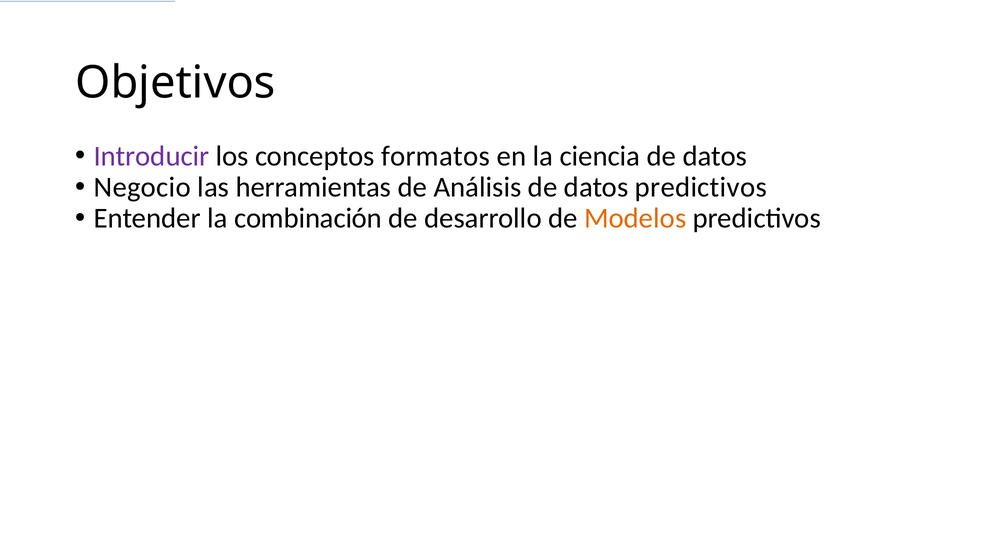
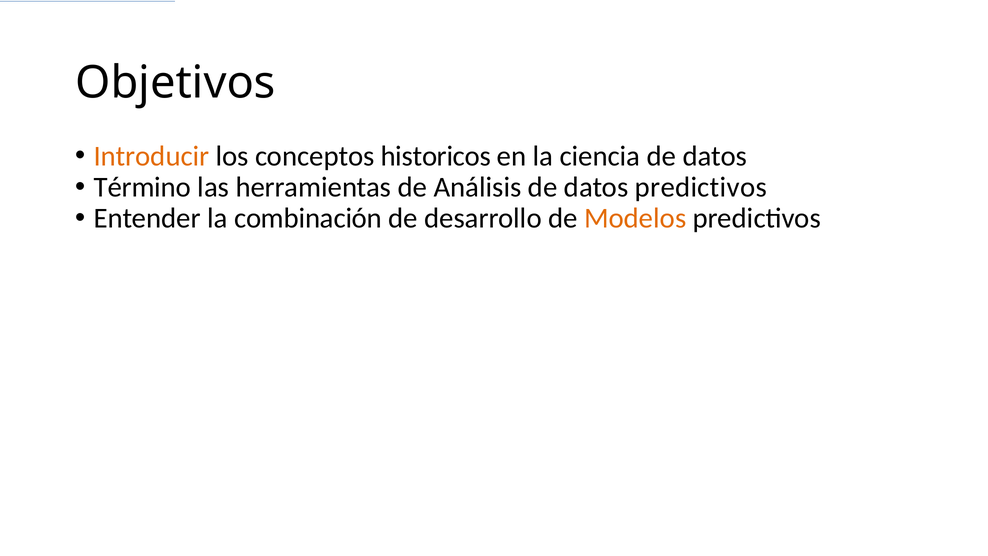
Introducir colour: purple -> orange
formatos: formatos -> historicos
Negocio: Negocio -> Término
